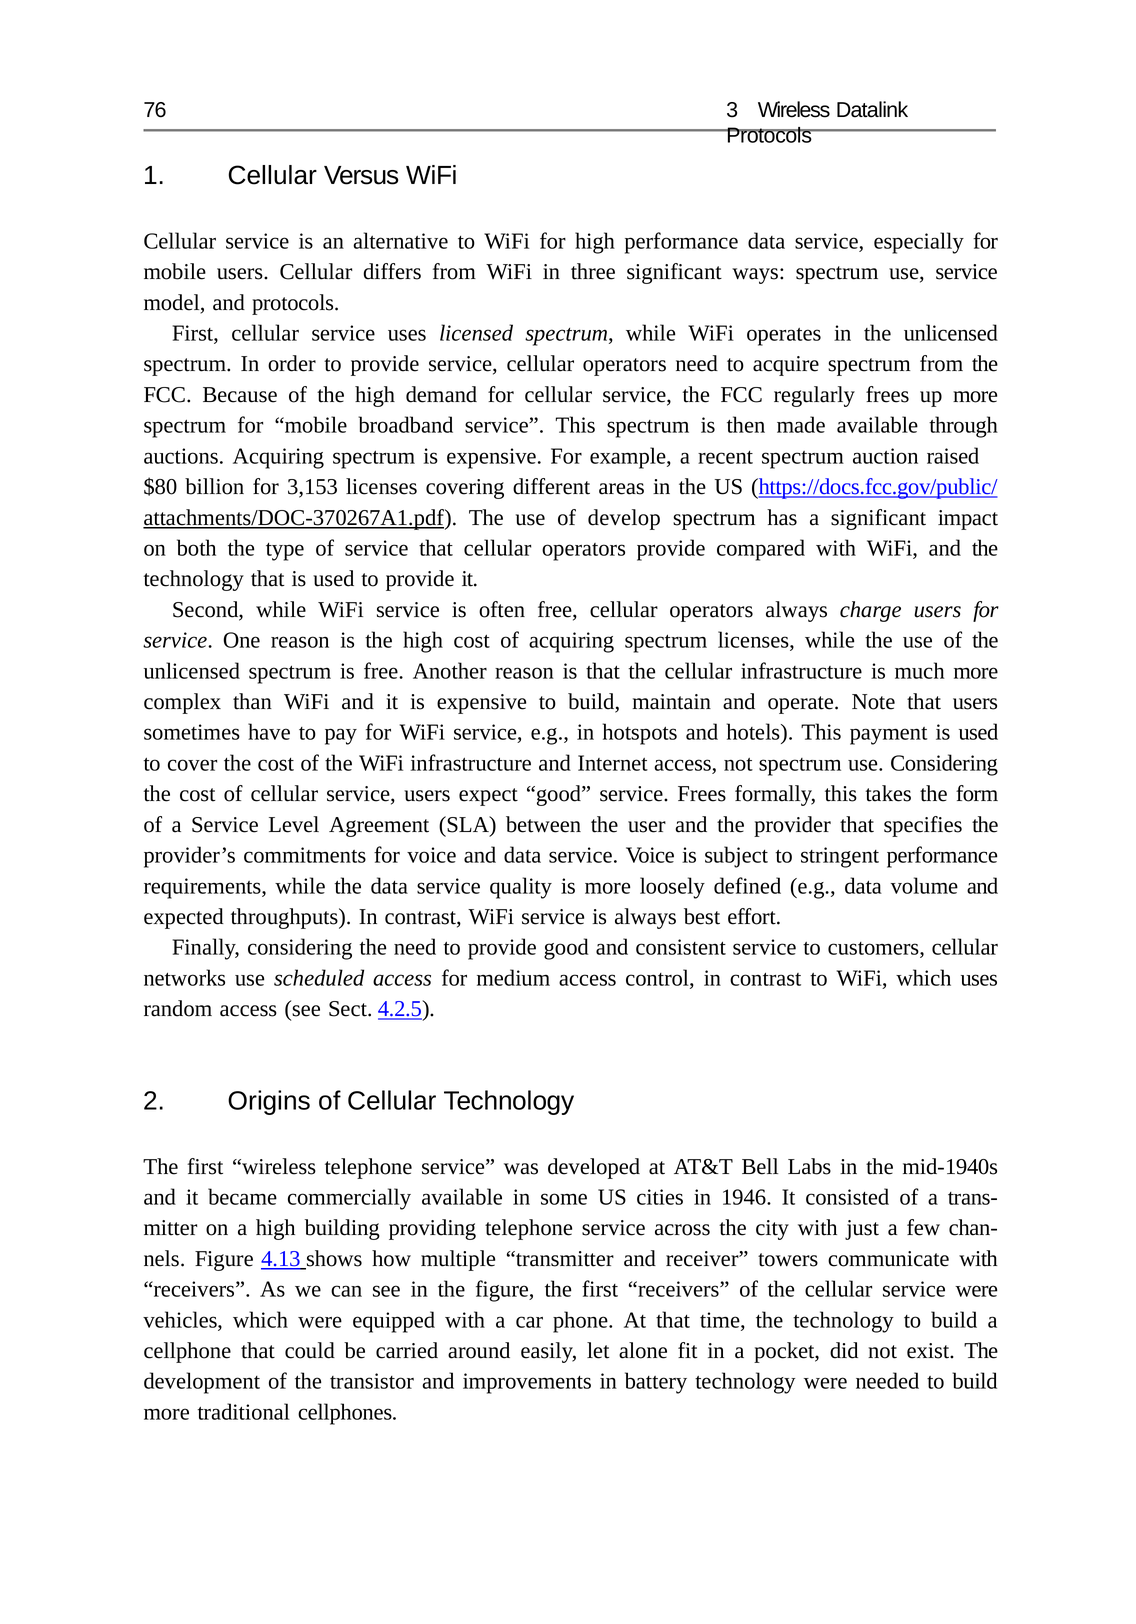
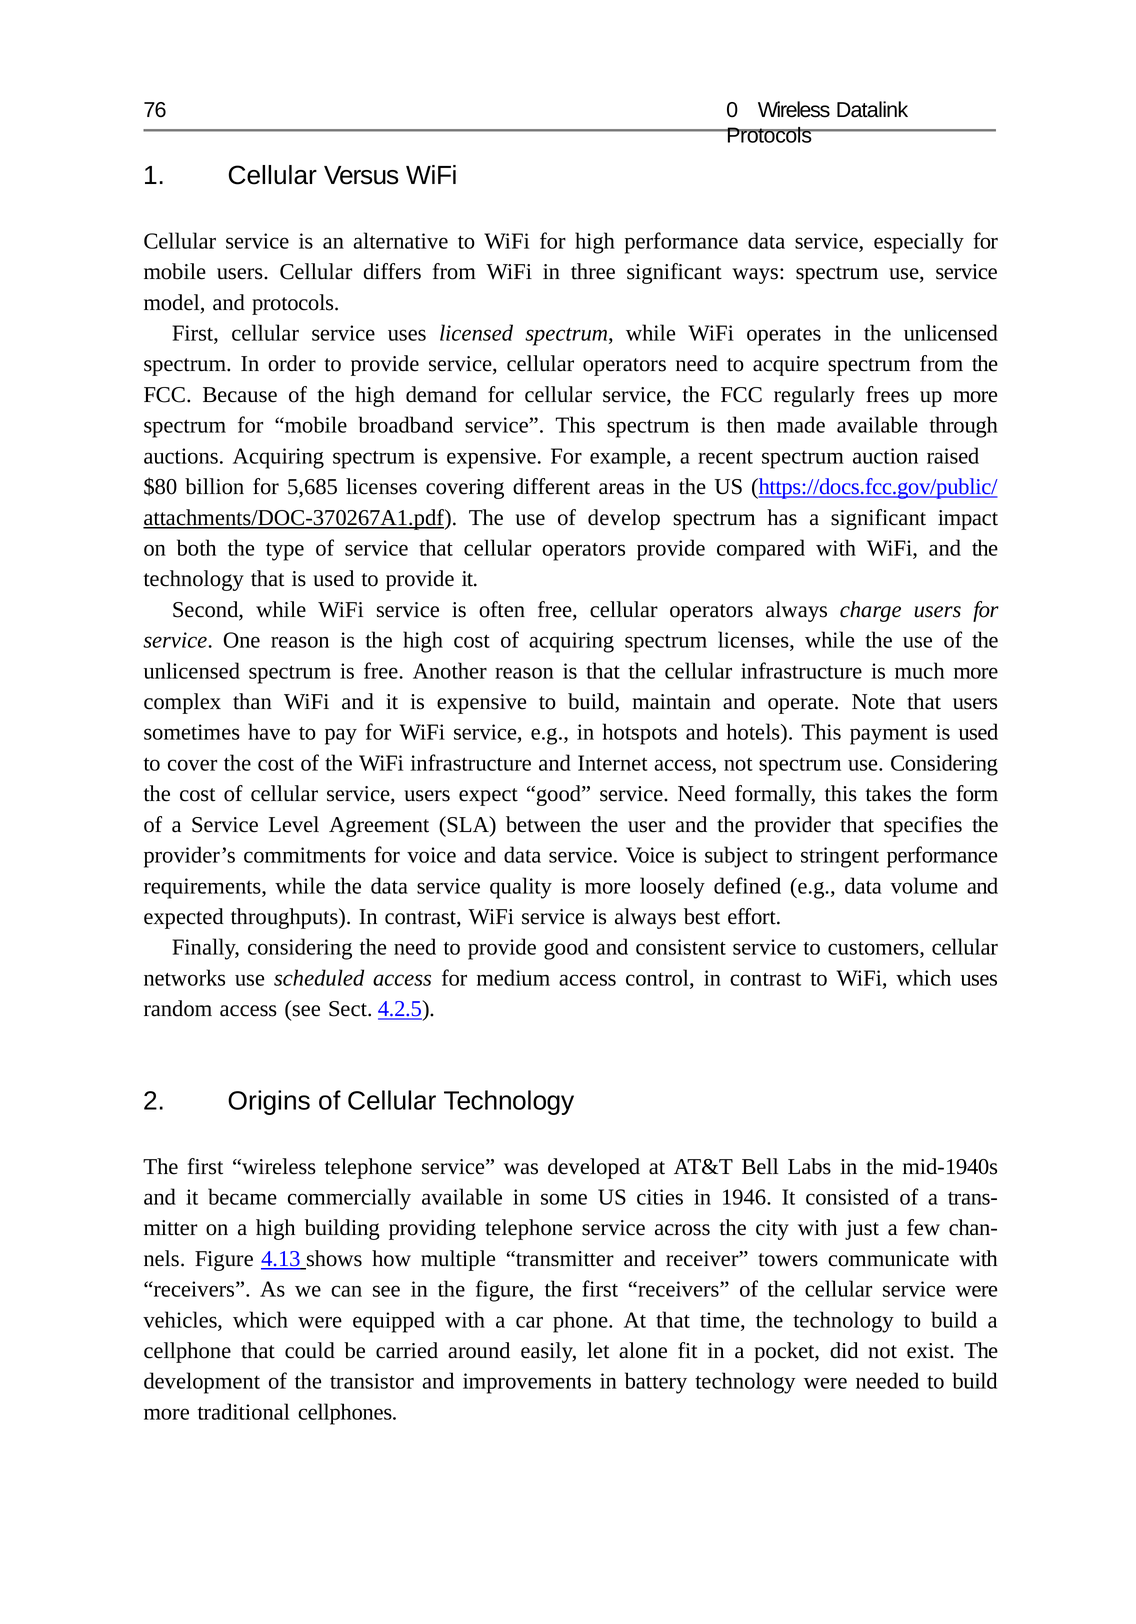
3: 3 -> 0
3,153: 3,153 -> 5,685
service Frees: Frees -> Need
